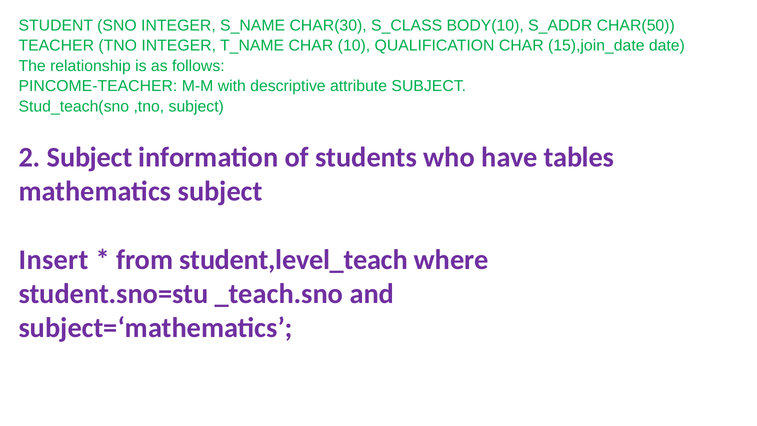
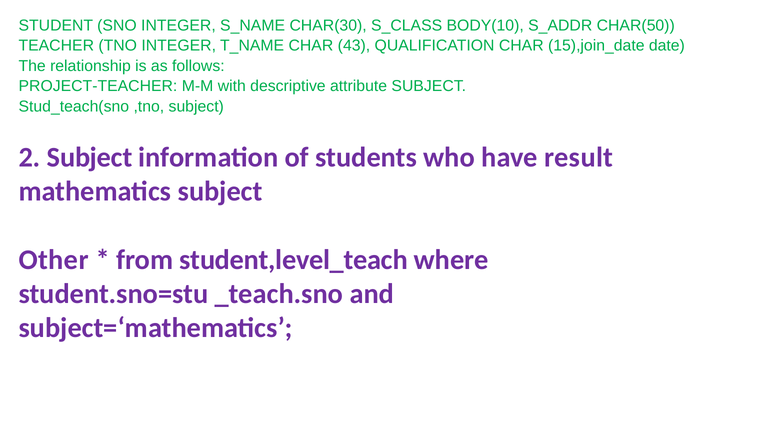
10: 10 -> 43
PINCOME-TEACHER: PINCOME-TEACHER -> PROJECT-TEACHER
tables: tables -> result
Insert: Insert -> Other
